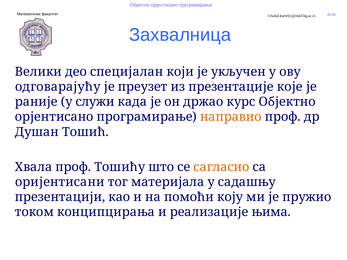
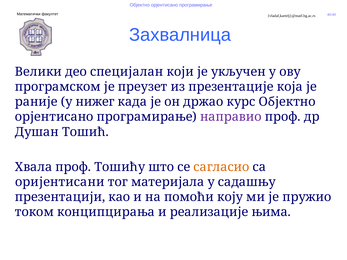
одговарајућу: одговарајућу -> програмском
које: које -> која
служи: служи -> нижег
направио colour: orange -> purple
